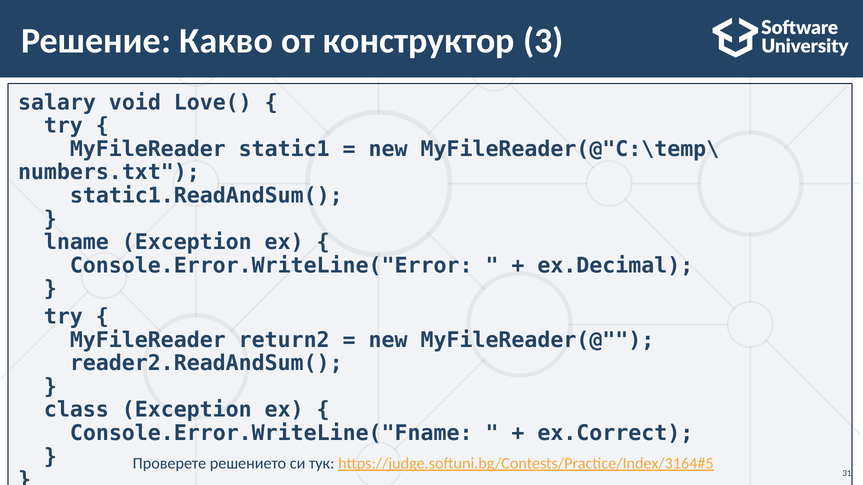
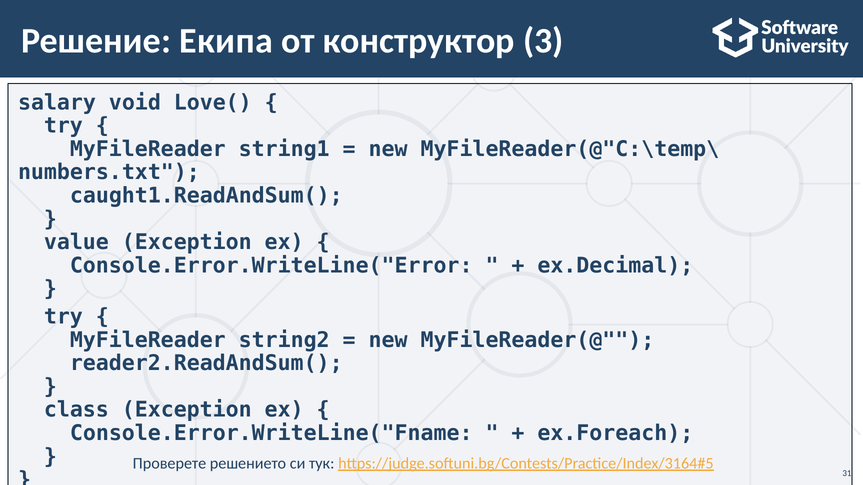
Какво: Какво -> Екипа
static1: static1 -> string1
static1.ReadAndSum(: static1.ReadAndSum( -> caught1.ReadAndSum(
lname: lname -> value
return2: return2 -> string2
ex.Correct: ex.Correct -> ex.Foreach
